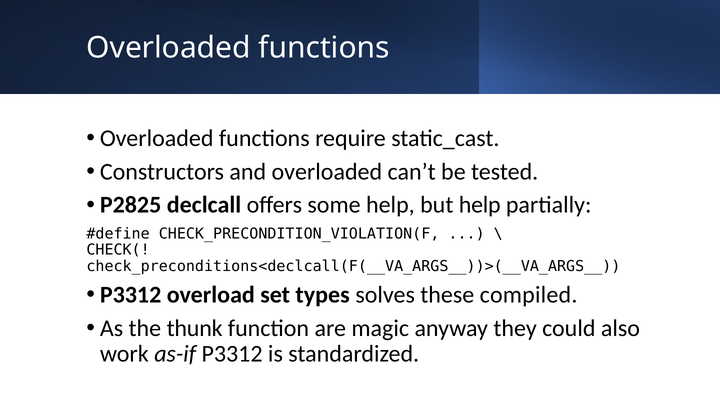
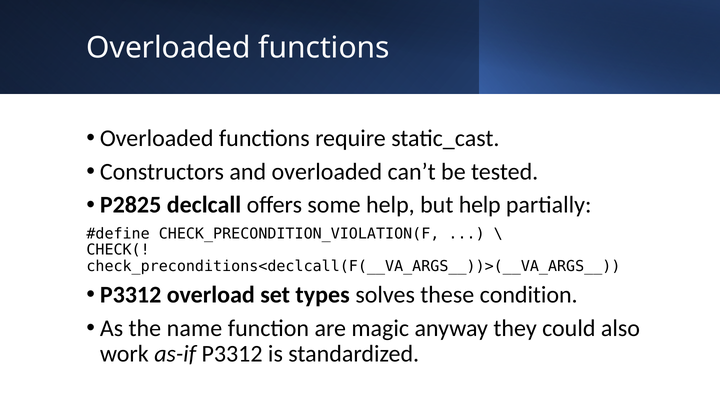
compiled: compiled -> condition
thunk: thunk -> name
